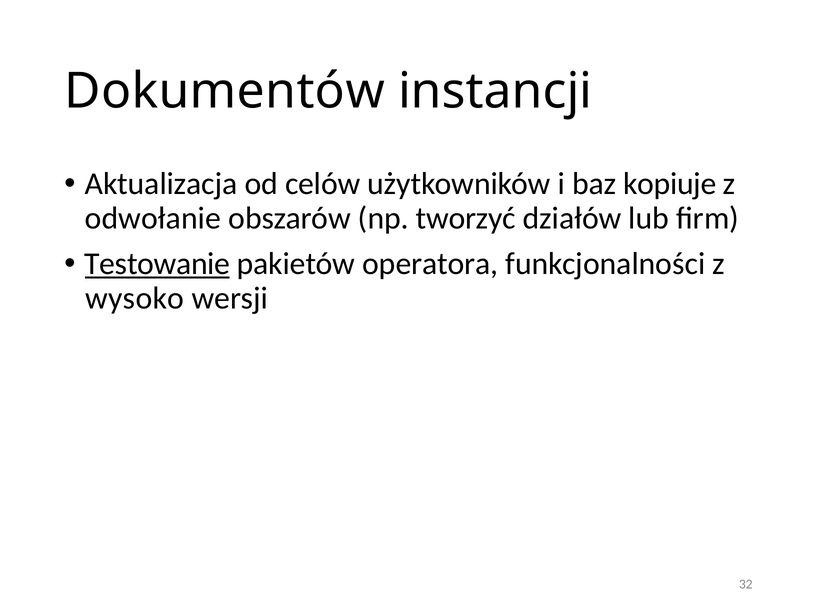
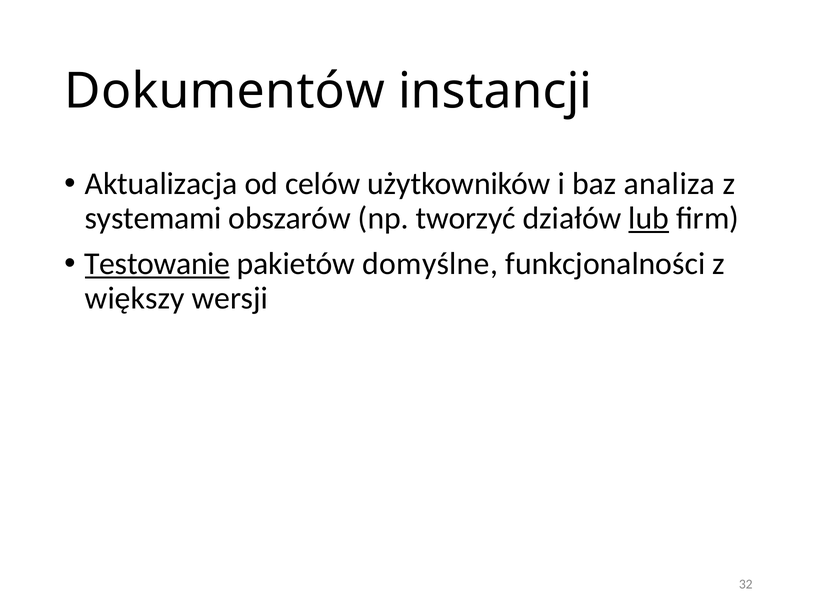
kopiuje: kopiuje -> analiza
odwołanie: odwołanie -> systemami
lub underline: none -> present
operatora: operatora -> domyślne
wysoko: wysoko -> większy
